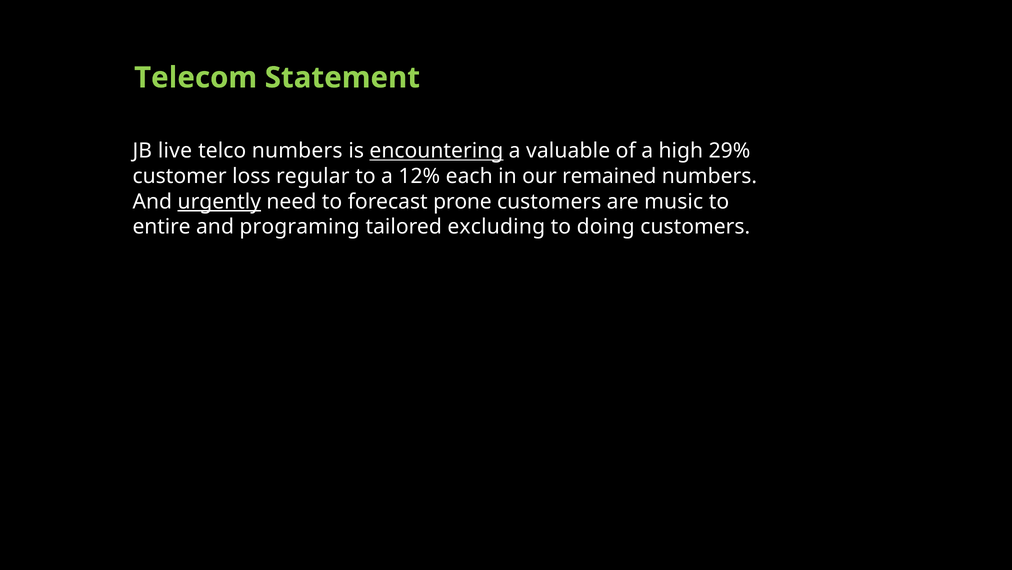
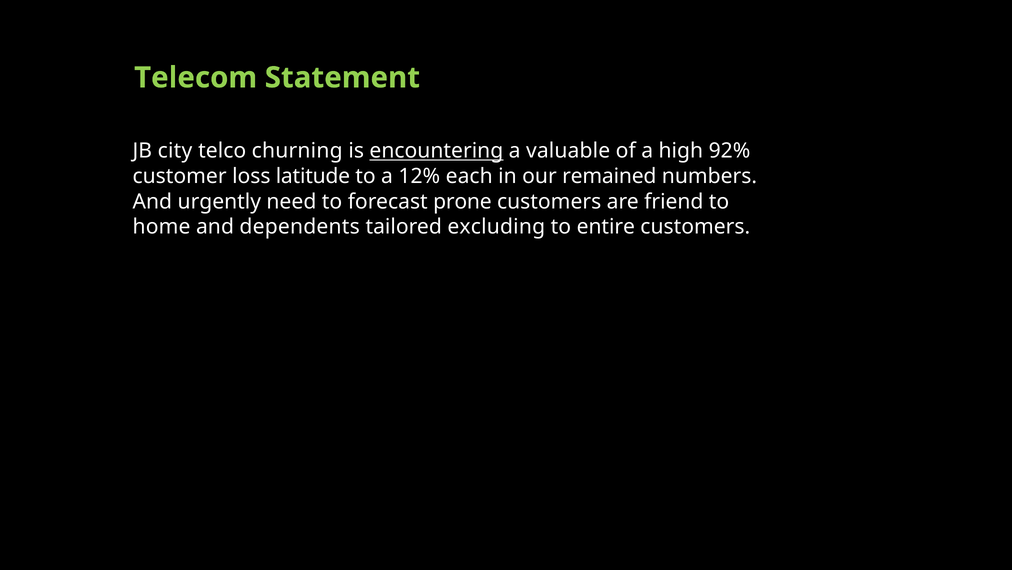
live: live -> city
telco numbers: numbers -> churning
29%: 29% -> 92%
regular: regular -> latitude
urgently underline: present -> none
music: music -> friend
entire: entire -> home
programing: programing -> dependents
doing: doing -> entire
